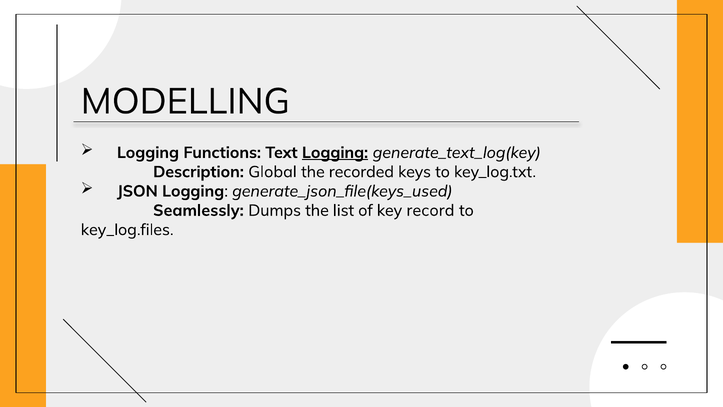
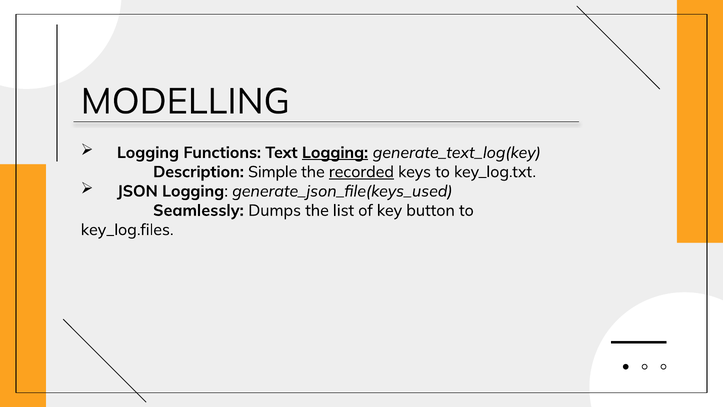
Global: Global -> Simple
recorded underline: none -> present
record: record -> button
